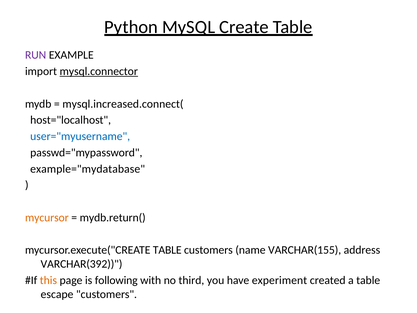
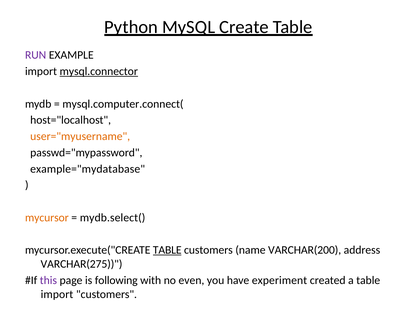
mysql.increased.connect(: mysql.increased.connect( -> mysql.computer.connect(
user="myusername colour: blue -> orange
mydb.return(: mydb.return( -> mydb.select(
TABLE at (167, 250) underline: none -> present
VARCHAR(155: VARCHAR(155 -> VARCHAR(200
VARCHAR(392: VARCHAR(392 -> VARCHAR(275
this colour: orange -> purple
third: third -> even
escape at (57, 294): escape -> import
